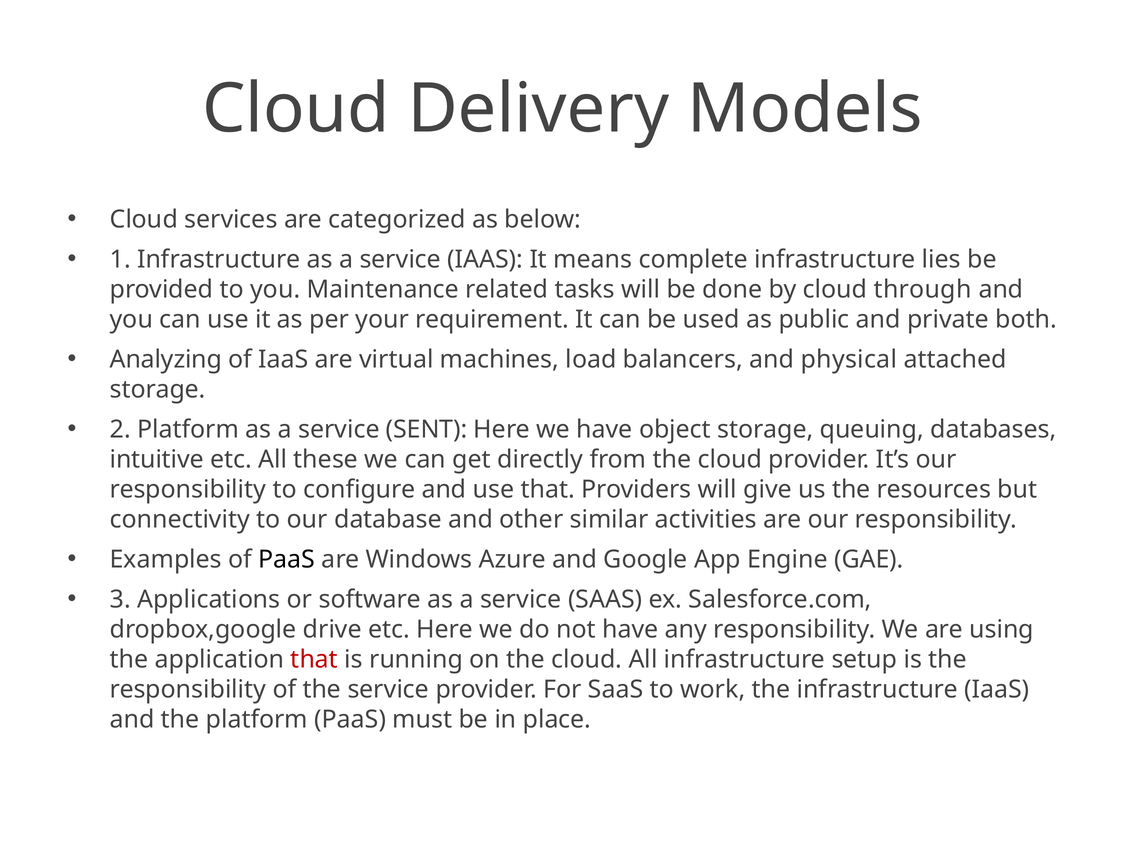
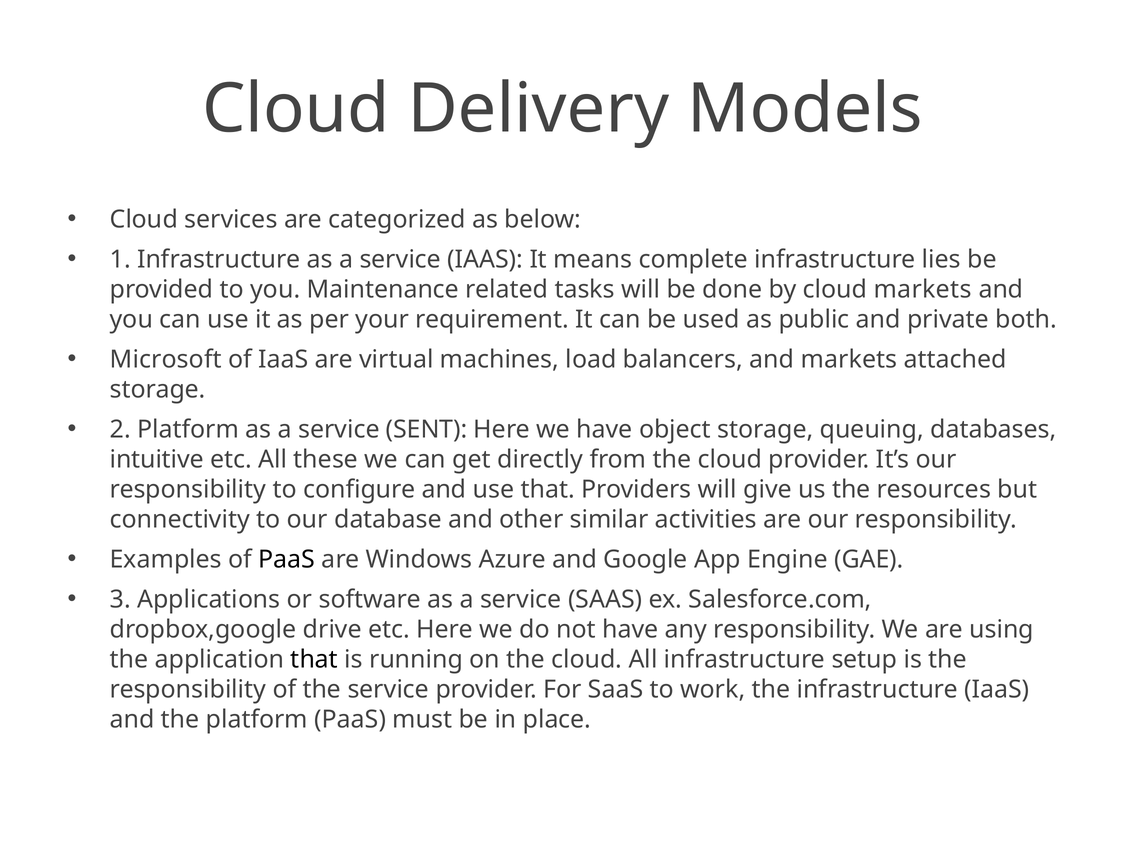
cloud through: through -> markets
Analyzing: Analyzing -> Microsoft
and physical: physical -> markets
that at (314, 660) colour: red -> black
